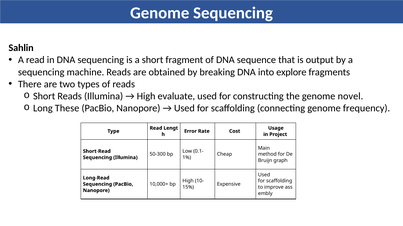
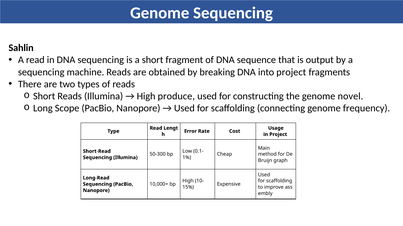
into explore: explore -> project
evaluate: evaluate -> produce
These: These -> Scope
